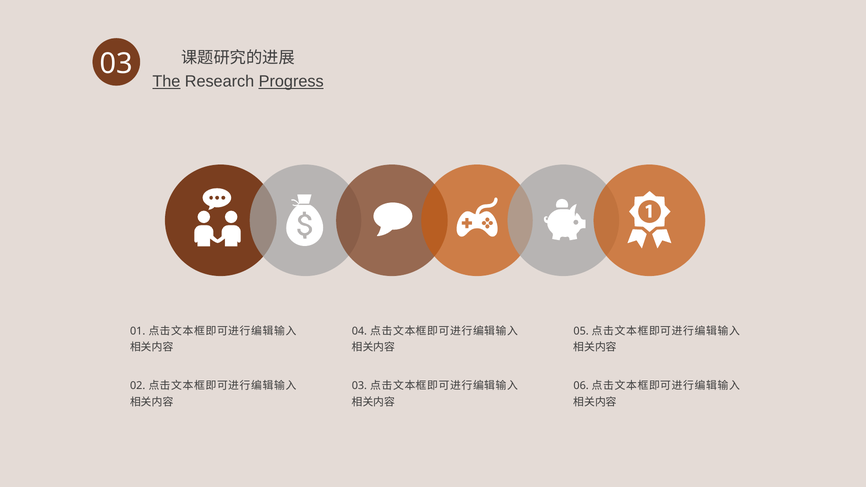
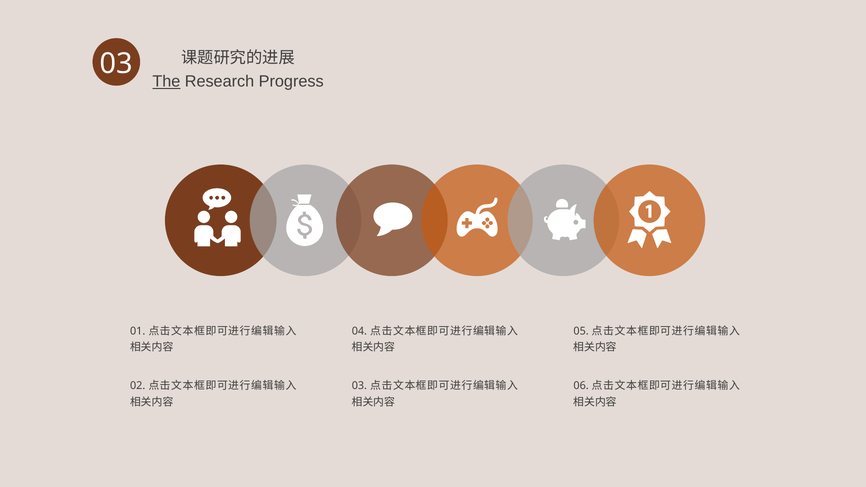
Progress underline: present -> none
